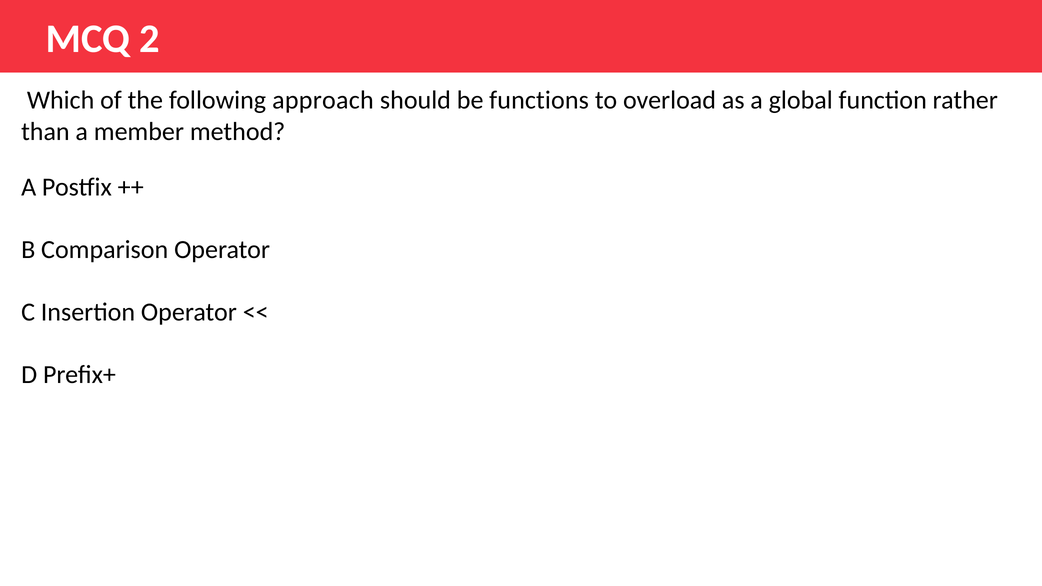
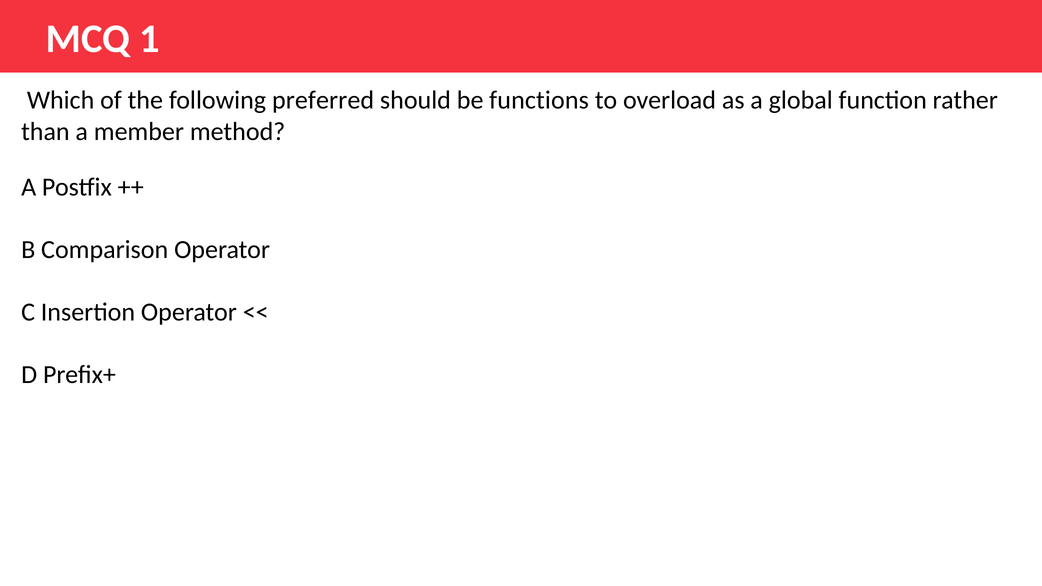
2: 2 -> 1
approach: approach -> preferred
